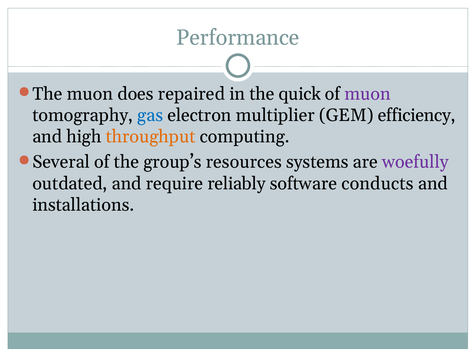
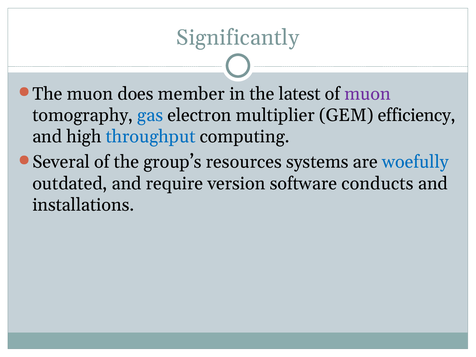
Performance: Performance -> Significantly
repaired: repaired -> member
quick: quick -> latest
throughput colour: orange -> blue
woefully colour: purple -> blue
reliably: reliably -> version
